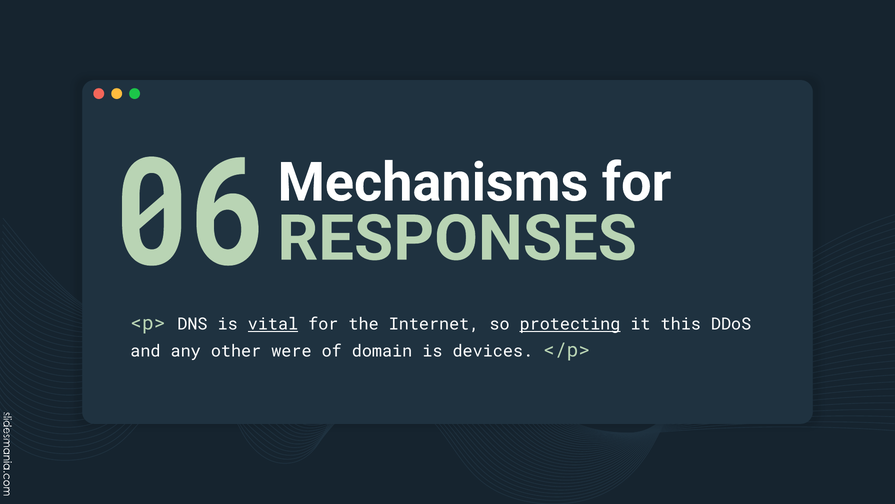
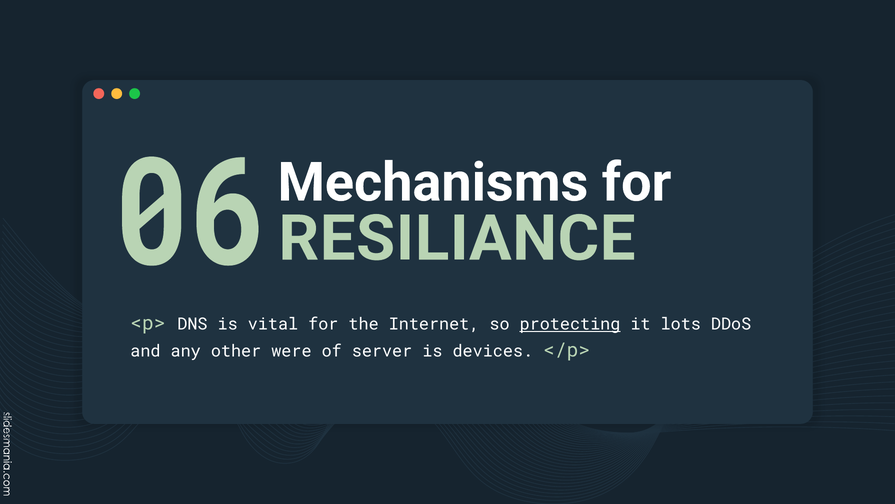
RESPONSES: RESPONSES -> RESILIANCE
vital underline: present -> none
this: this -> lots
domain: domain -> server
